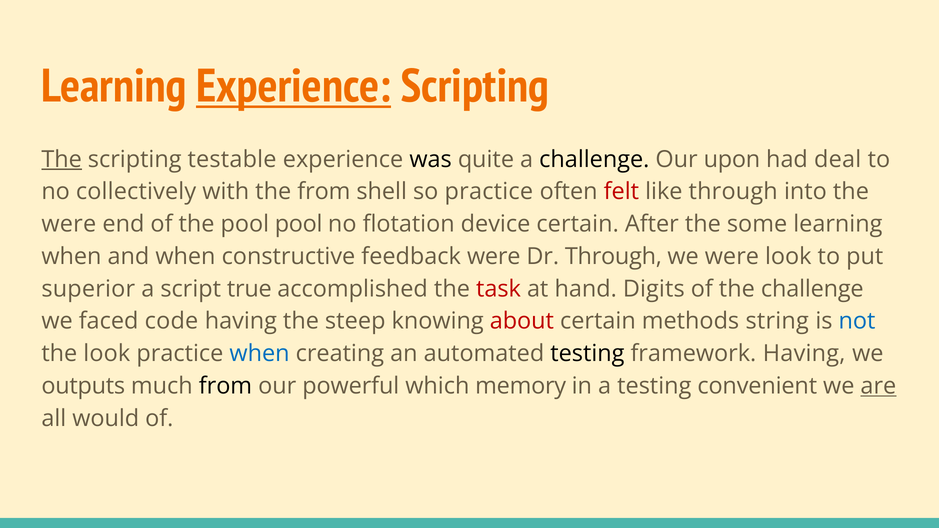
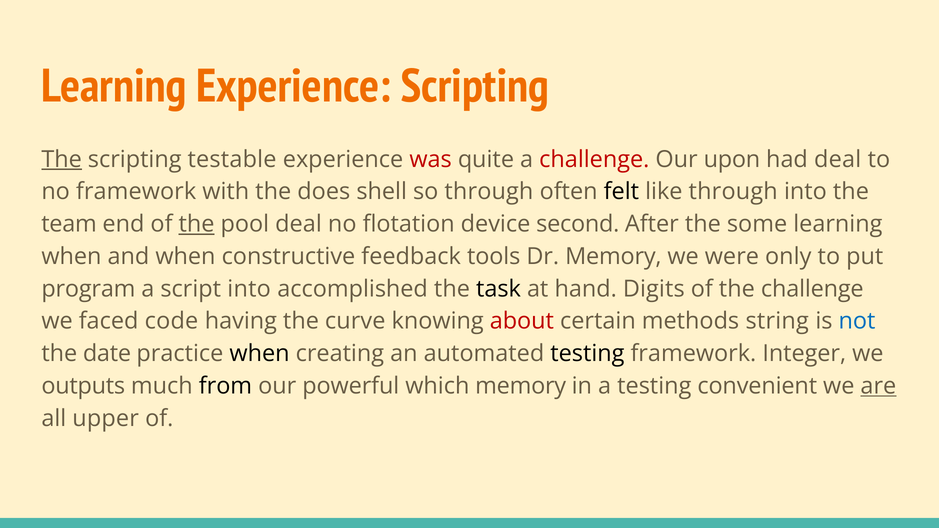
Experience at (294, 87) underline: present -> none
was colour: black -> red
challenge at (594, 159) colour: black -> red
no collectively: collectively -> framework
the from: from -> does
so practice: practice -> through
felt colour: red -> black
were at (69, 224): were -> team
the at (197, 224) underline: none -> present
pool pool: pool -> deal
device certain: certain -> second
feedback were: were -> tools
Dr Through: Through -> Memory
were look: look -> only
superior: superior -> program
script true: true -> into
task colour: red -> black
steep: steep -> curve
the look: look -> date
when at (260, 354) colour: blue -> black
framework Having: Having -> Integer
would: would -> upper
